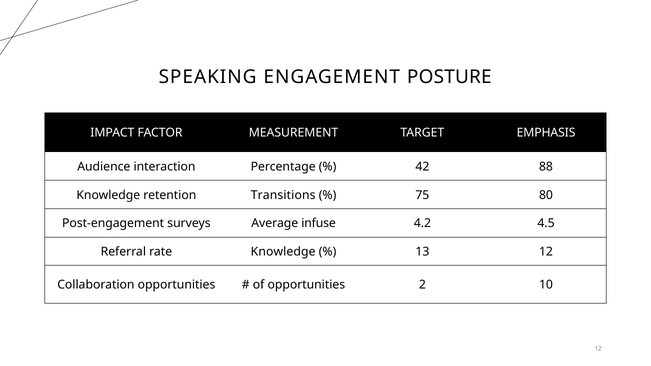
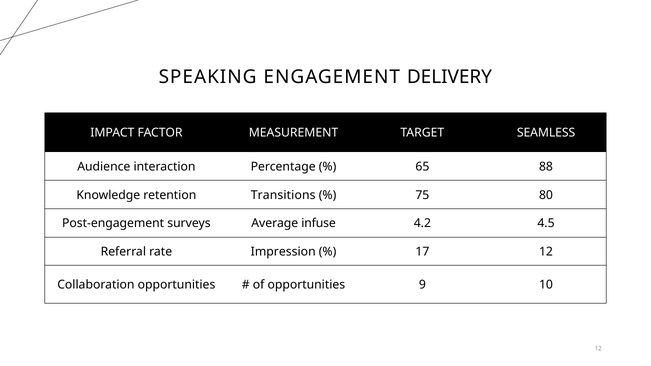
POSTURE: POSTURE -> DELIVERY
EMPHASIS: EMPHASIS -> SEAMLESS
42: 42 -> 65
rate Knowledge: Knowledge -> Impression
13: 13 -> 17
2: 2 -> 9
